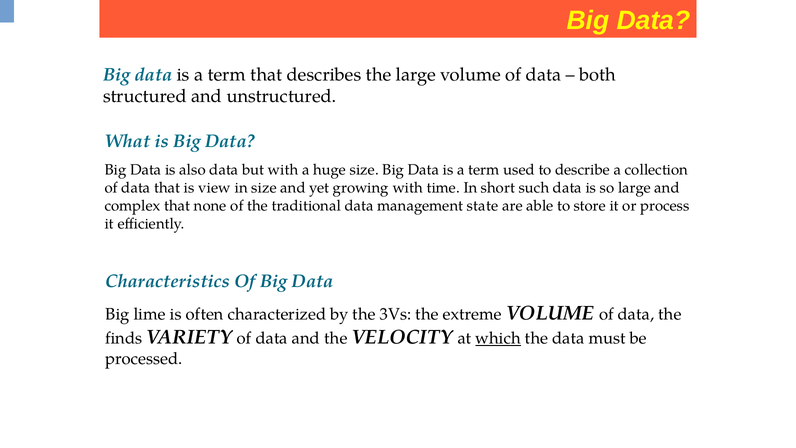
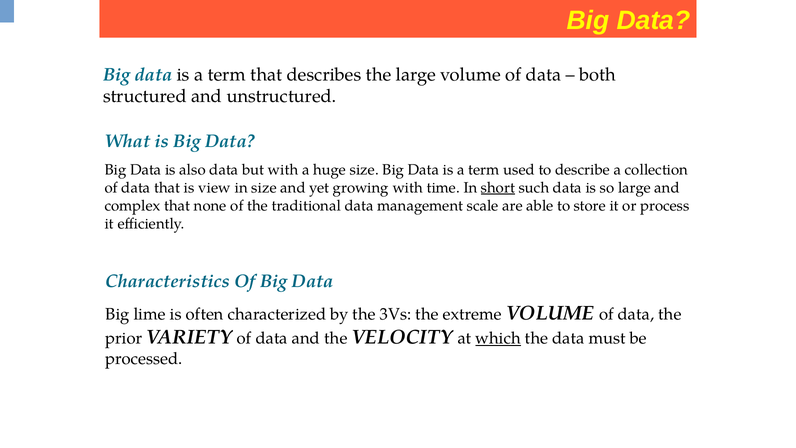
short underline: none -> present
state: state -> scale
finds: finds -> prior
